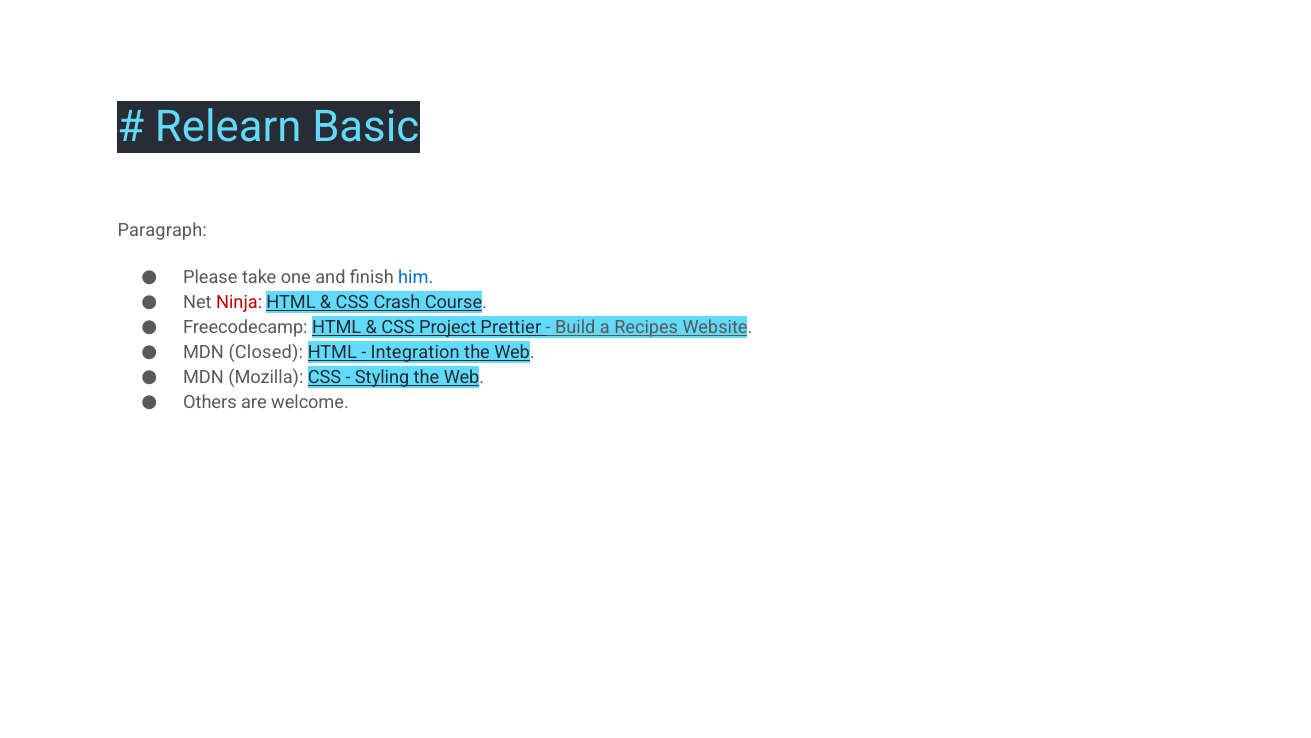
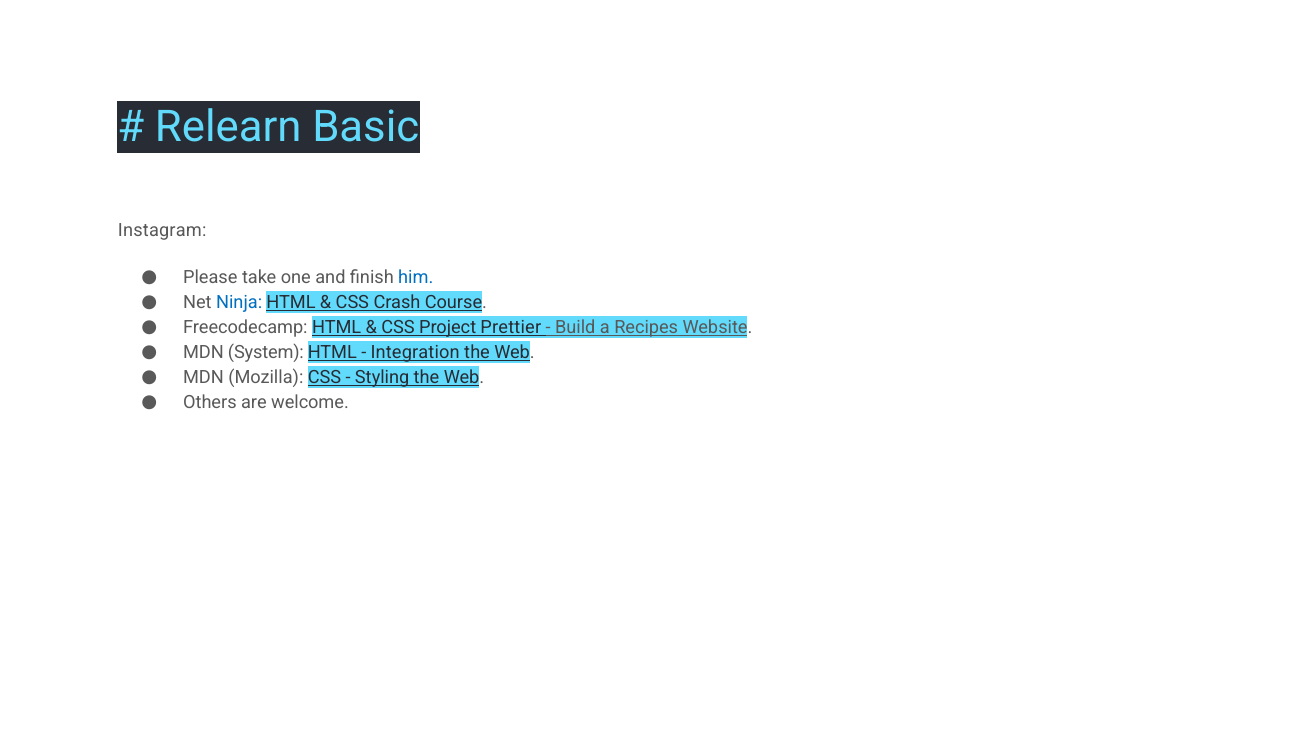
Paragraph: Paragraph -> Instagram
Ninja colour: red -> blue
Closed: Closed -> System
